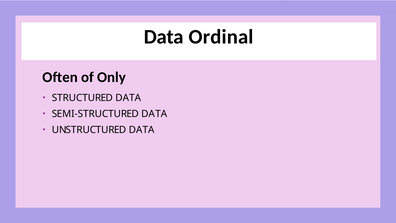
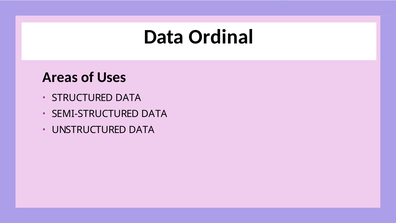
Often: Often -> Areas
Only: Only -> Uses
